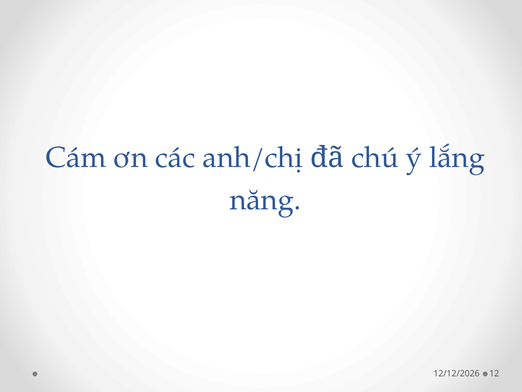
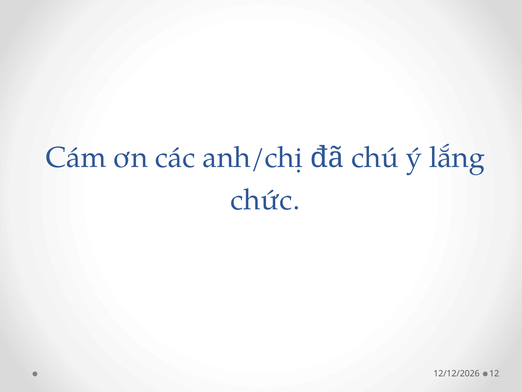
năng: năng -> chức
